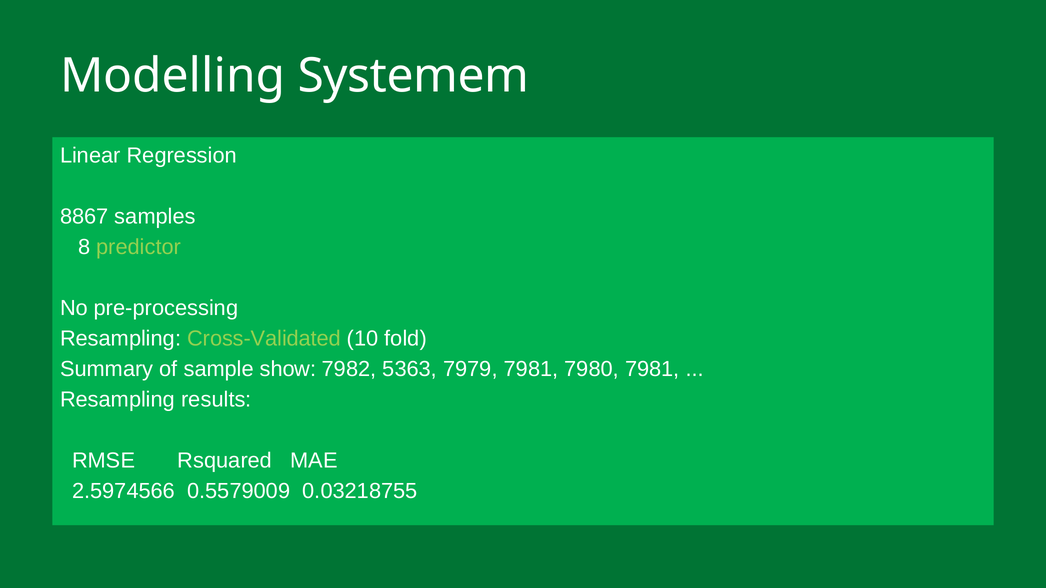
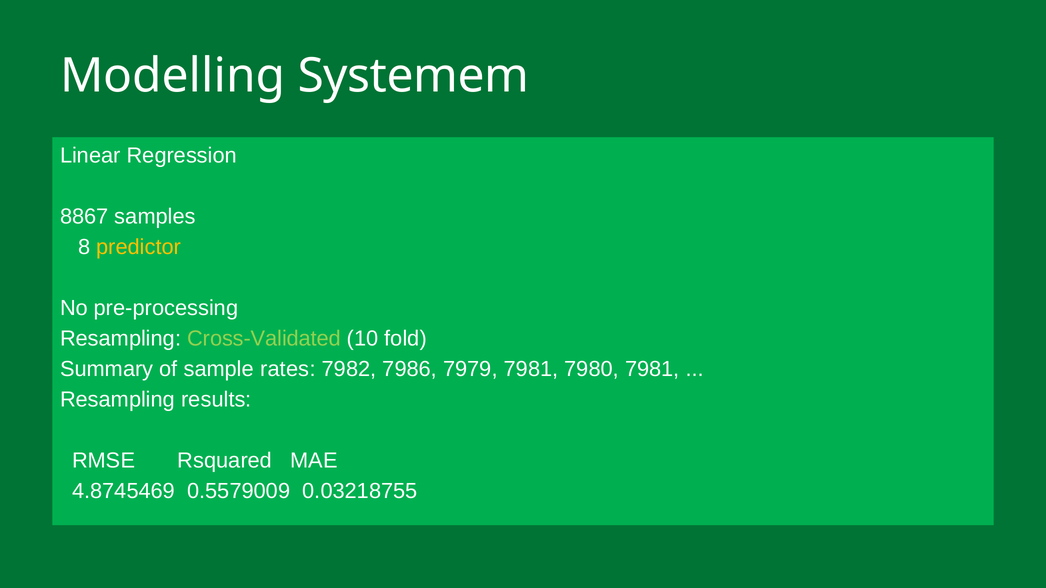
predictor colour: light green -> yellow
show: show -> rates
5363: 5363 -> 7986
2.5974566: 2.5974566 -> 4.8745469
